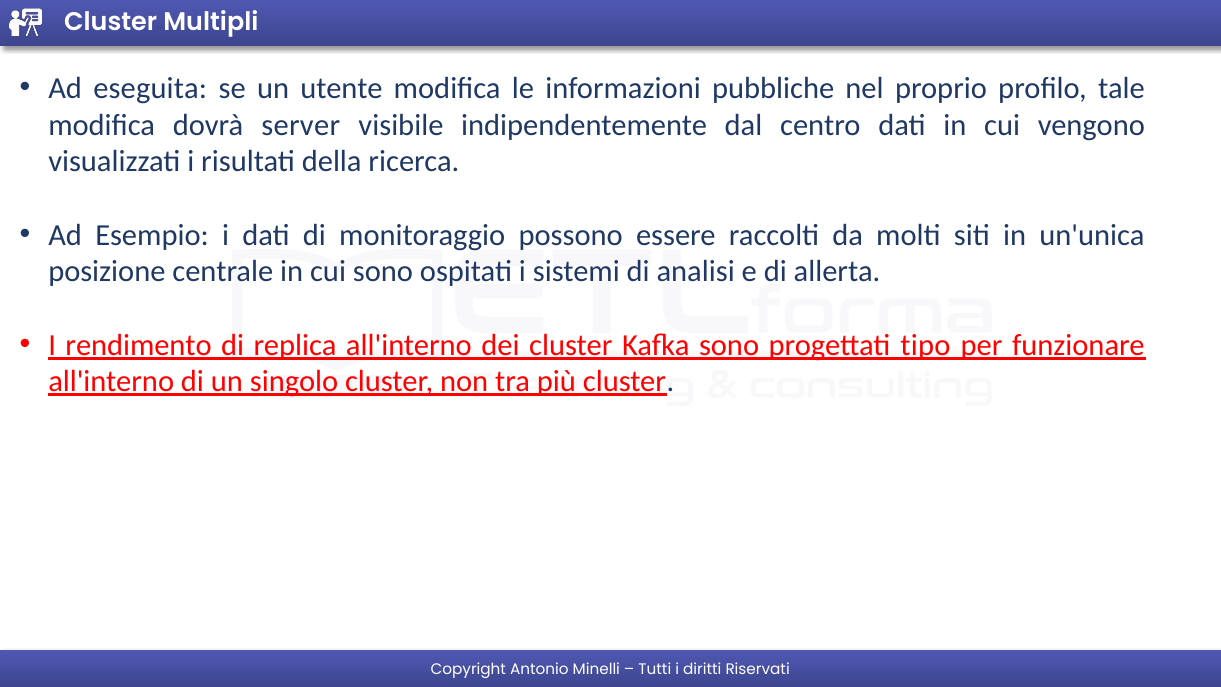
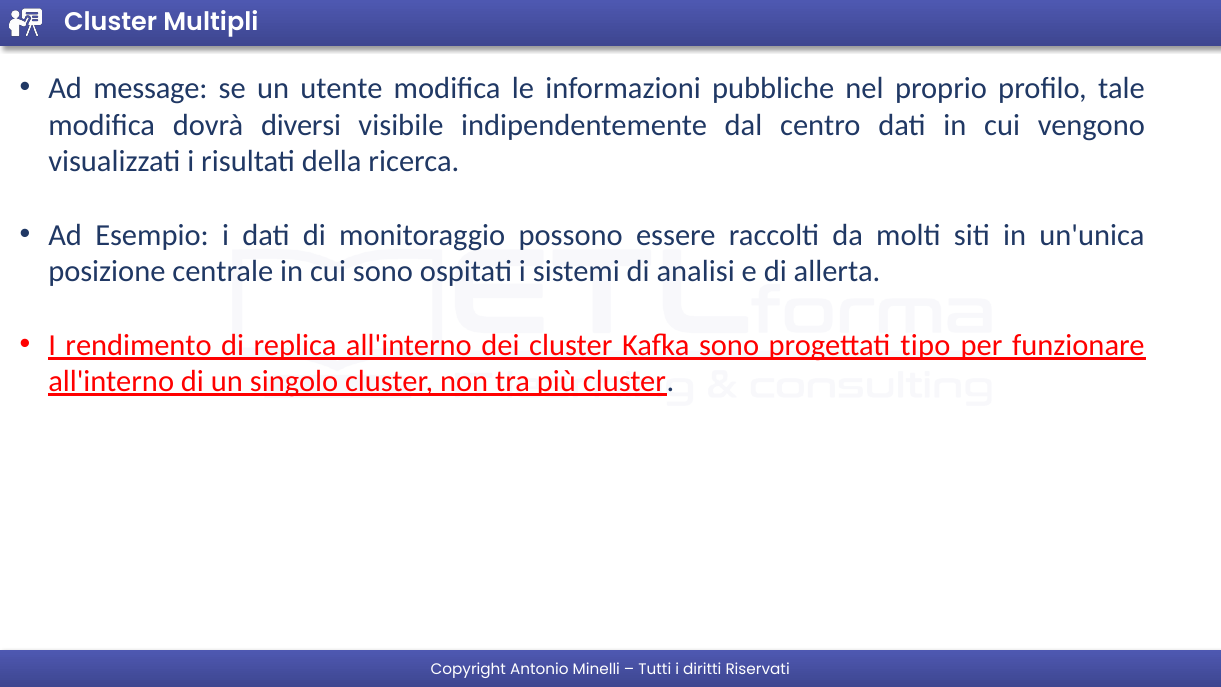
eseguita: eseguita -> message
server: server -> diversi
